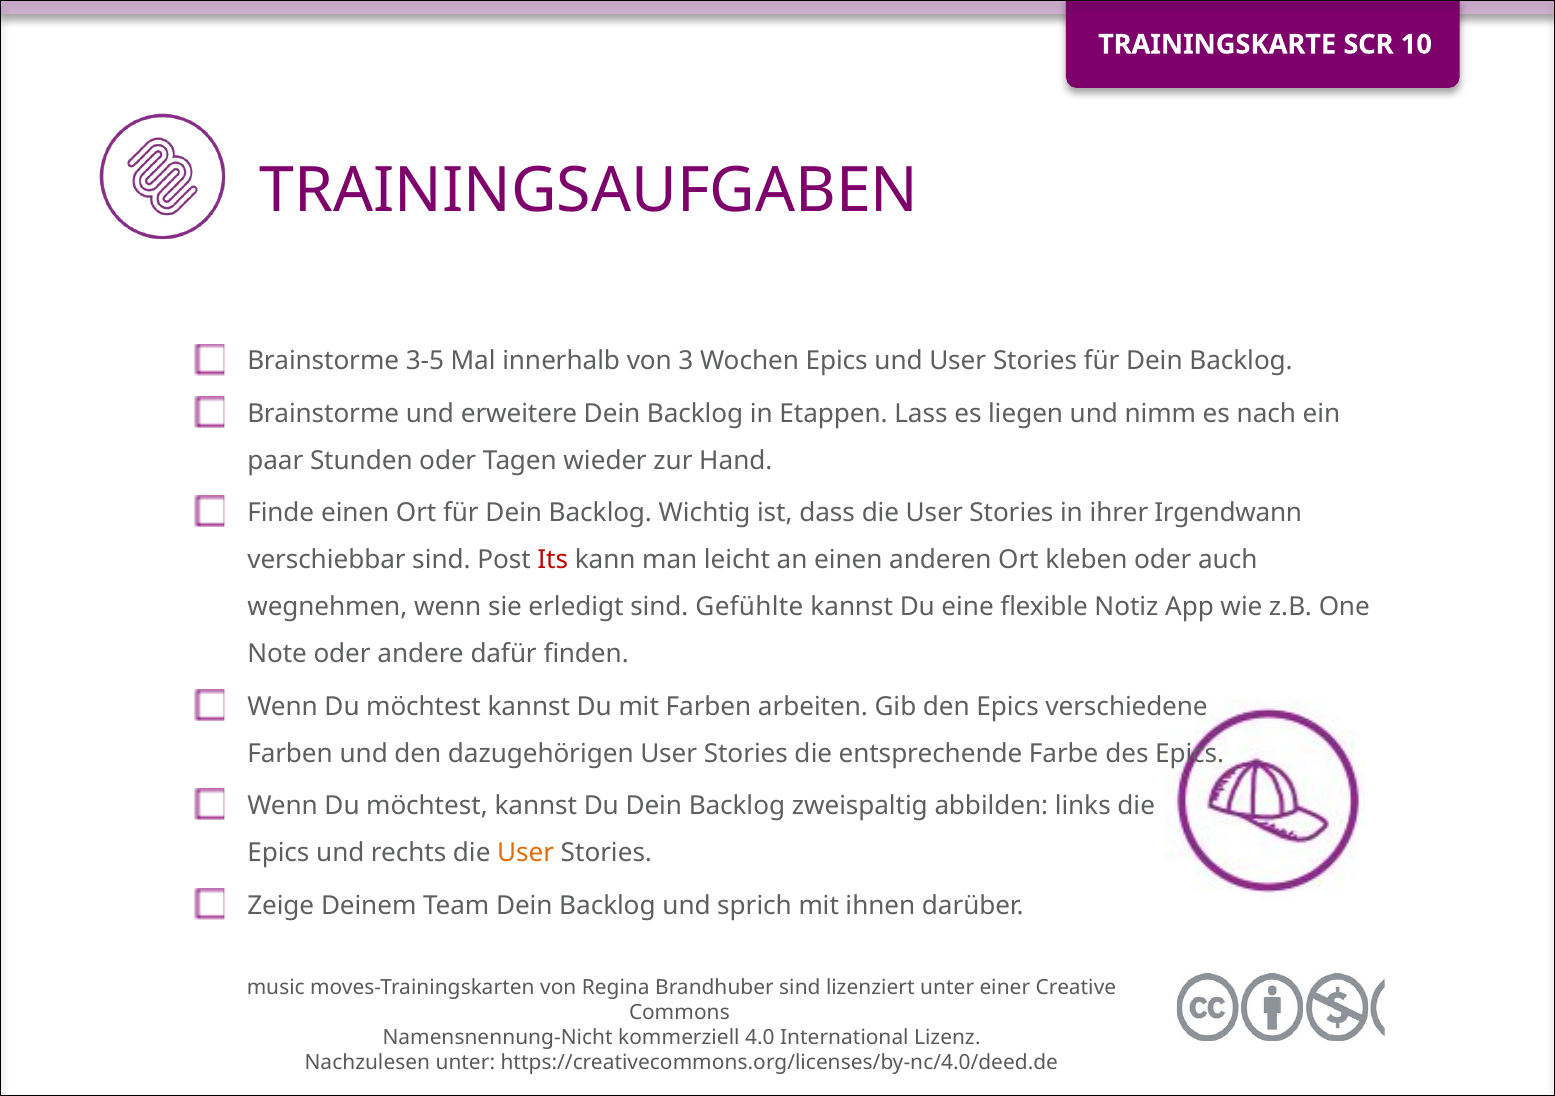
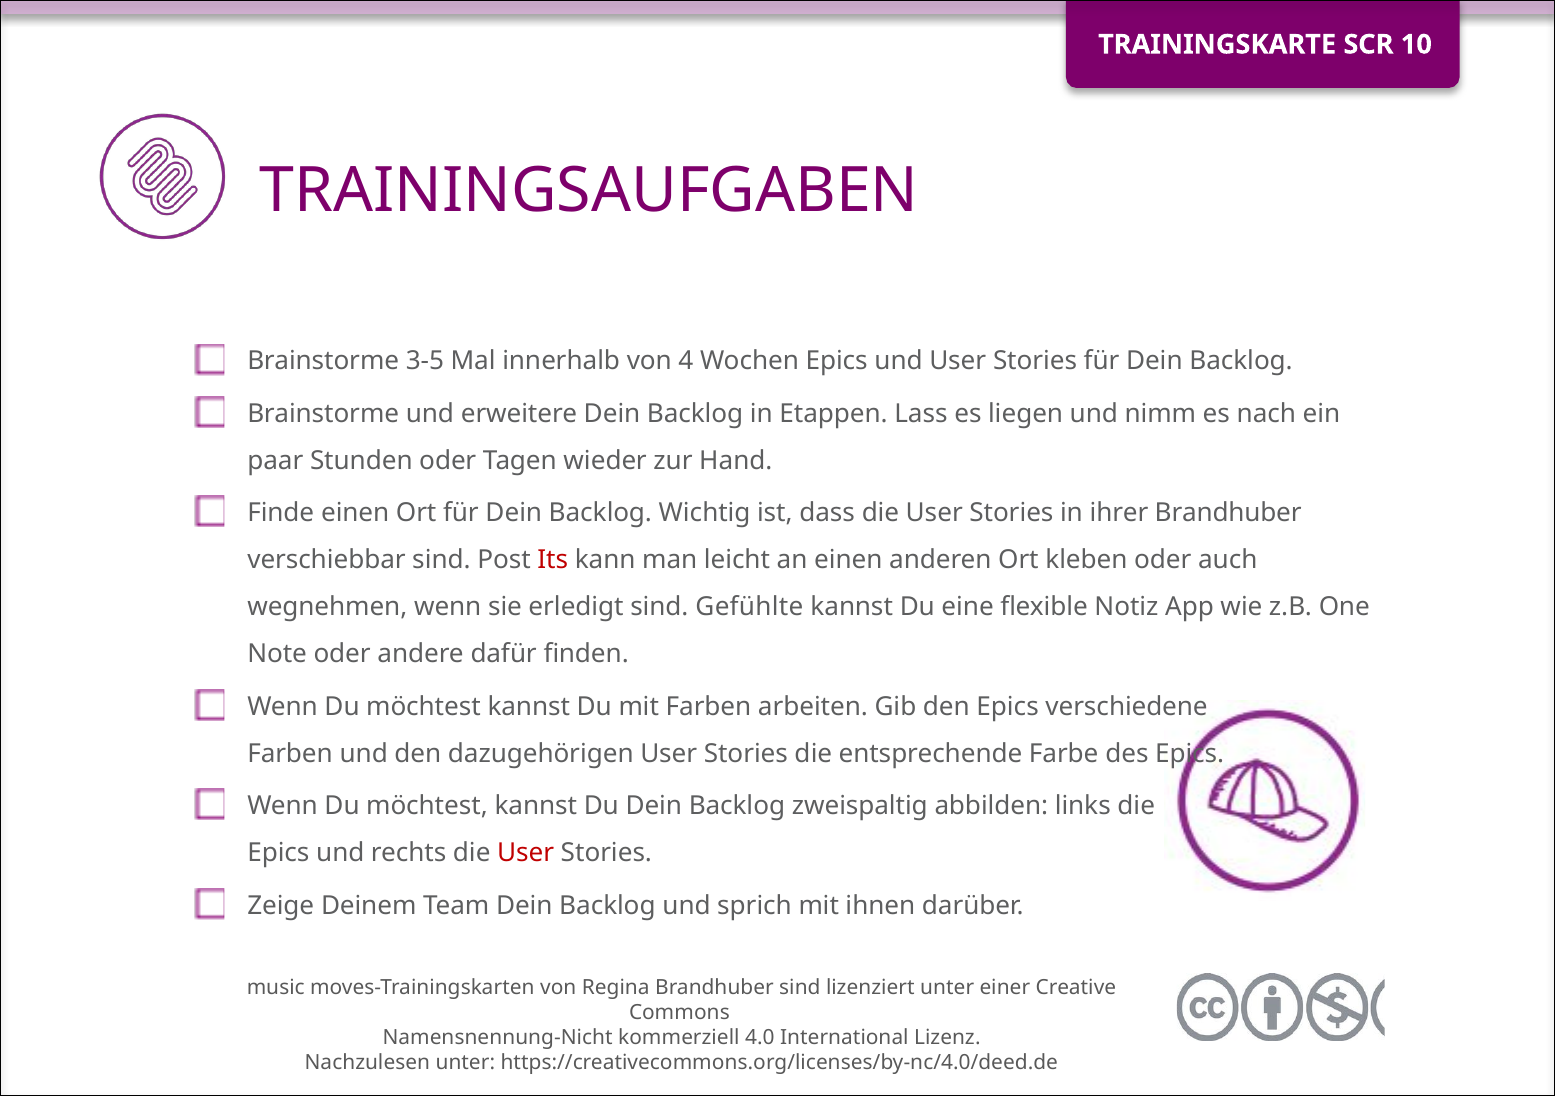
3: 3 -> 4
ihrer Irgendwann: Irgendwann -> Brandhuber
User at (526, 853) colour: orange -> red
